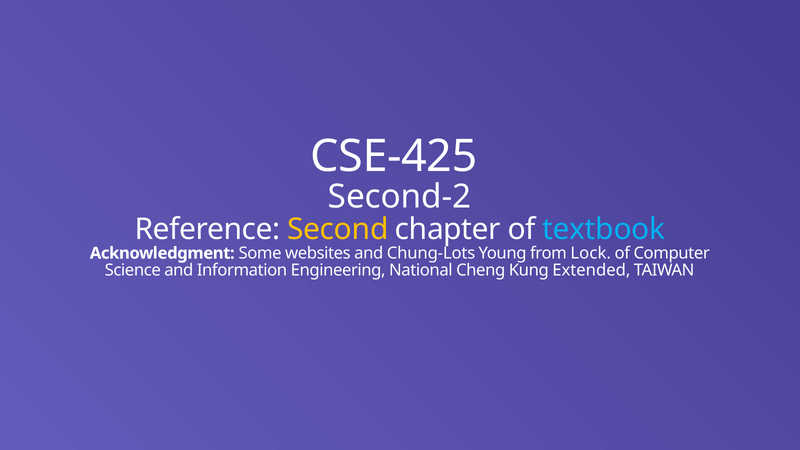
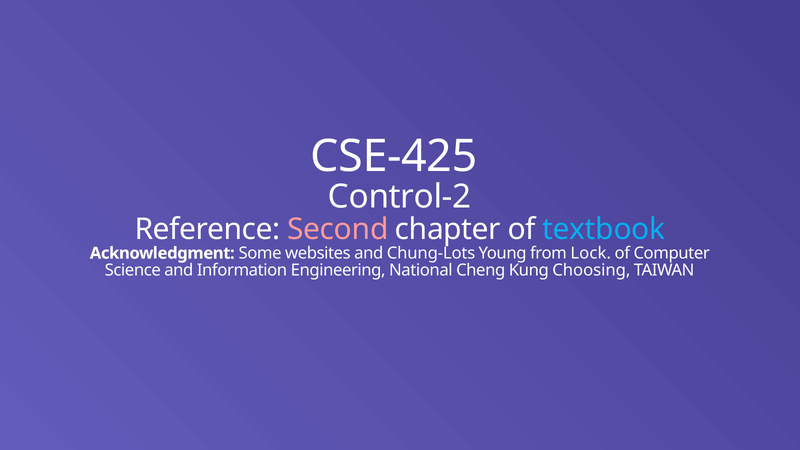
Second-2: Second-2 -> Control-2
Second colour: yellow -> pink
Extended: Extended -> Choosing
